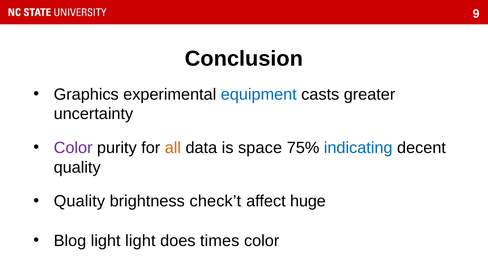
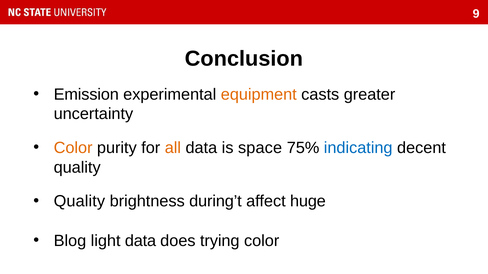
Graphics: Graphics -> Emission
equipment colour: blue -> orange
Color at (73, 148) colour: purple -> orange
check’t: check’t -> during’t
light light: light -> data
times: times -> trying
